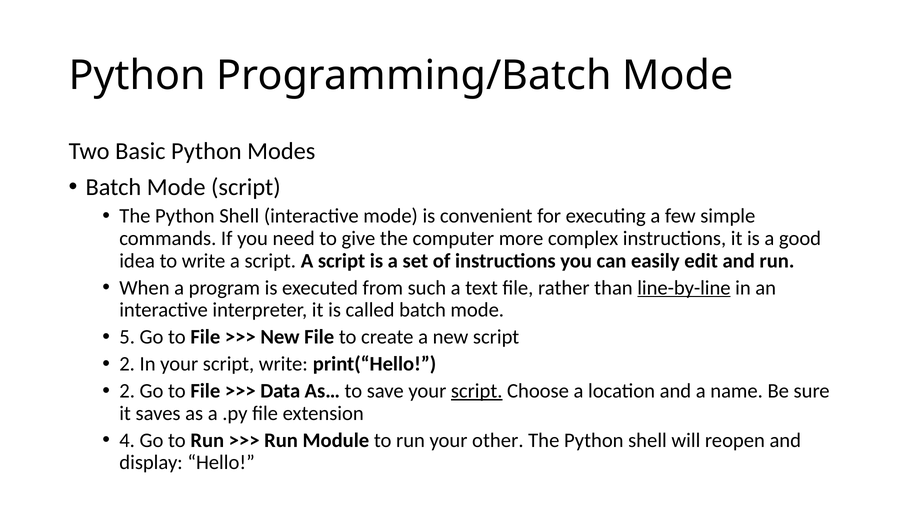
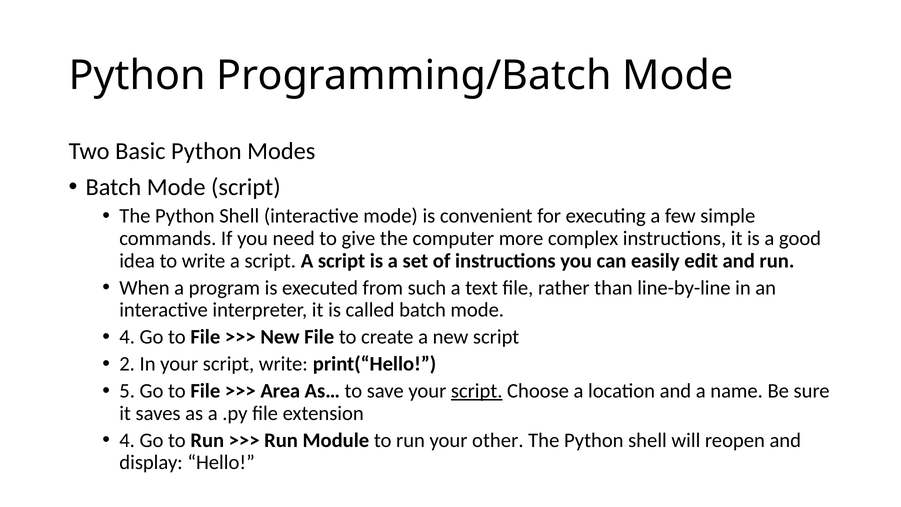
line-by-line underline: present -> none
5 at (127, 337): 5 -> 4
2 at (127, 391): 2 -> 5
Data: Data -> Area
